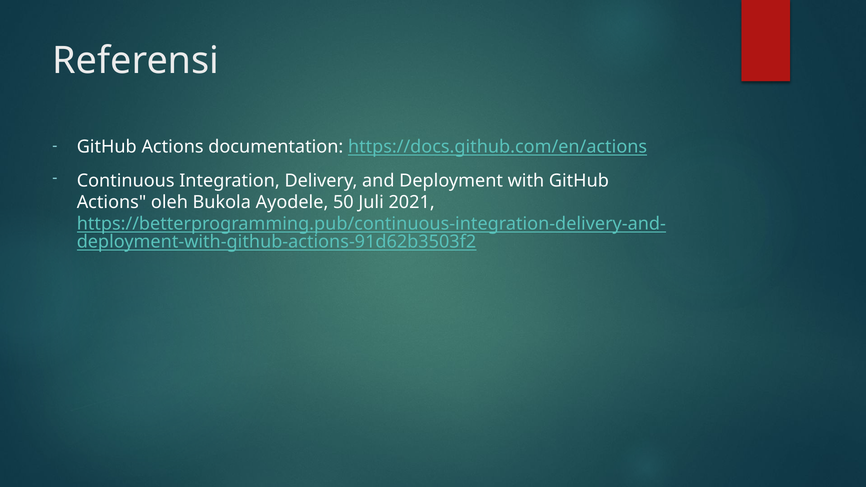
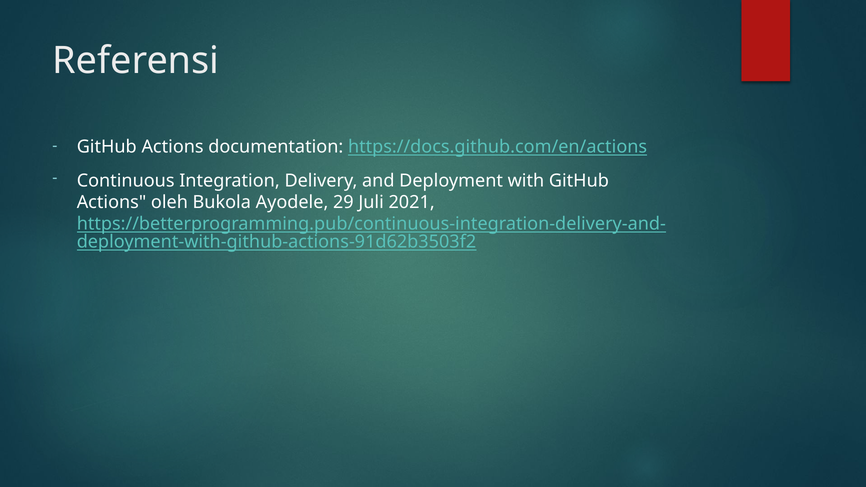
50: 50 -> 29
